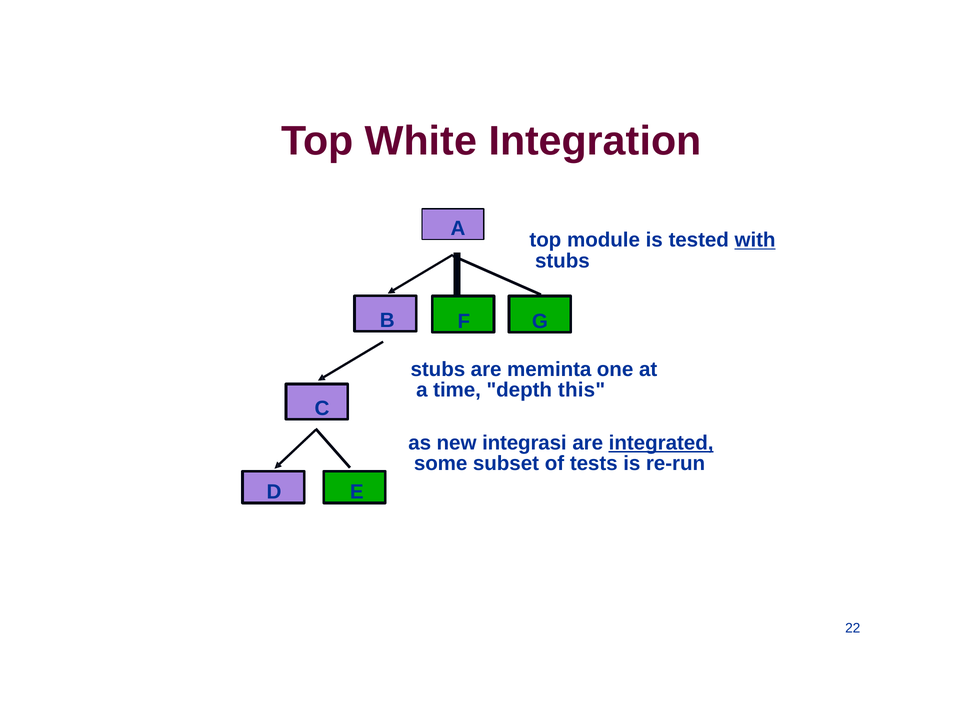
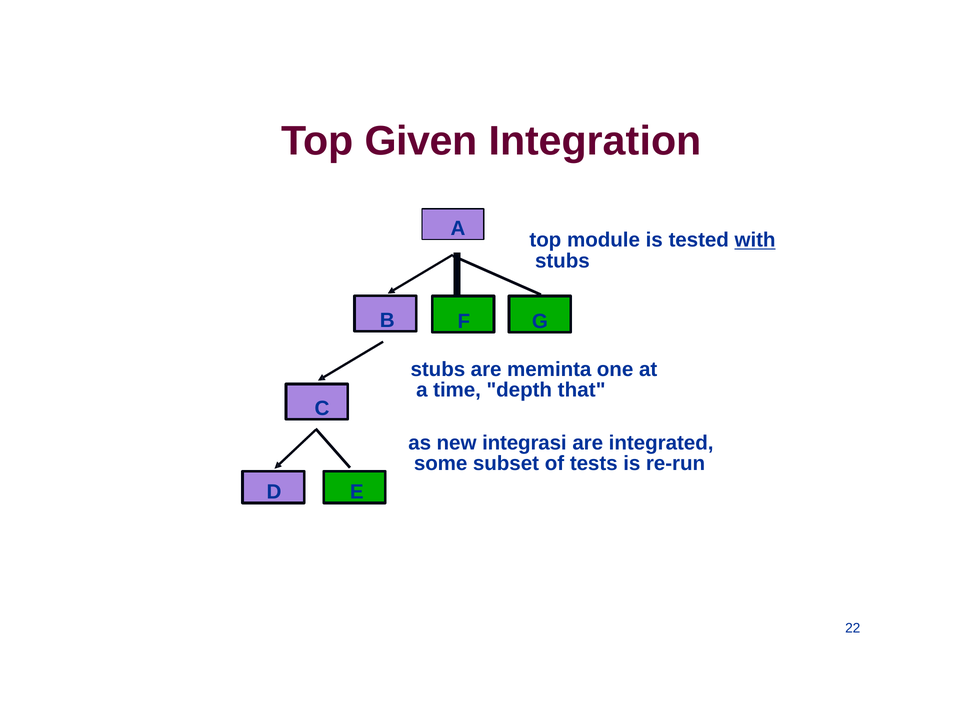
White: White -> Given
this: this -> that
integrated underline: present -> none
